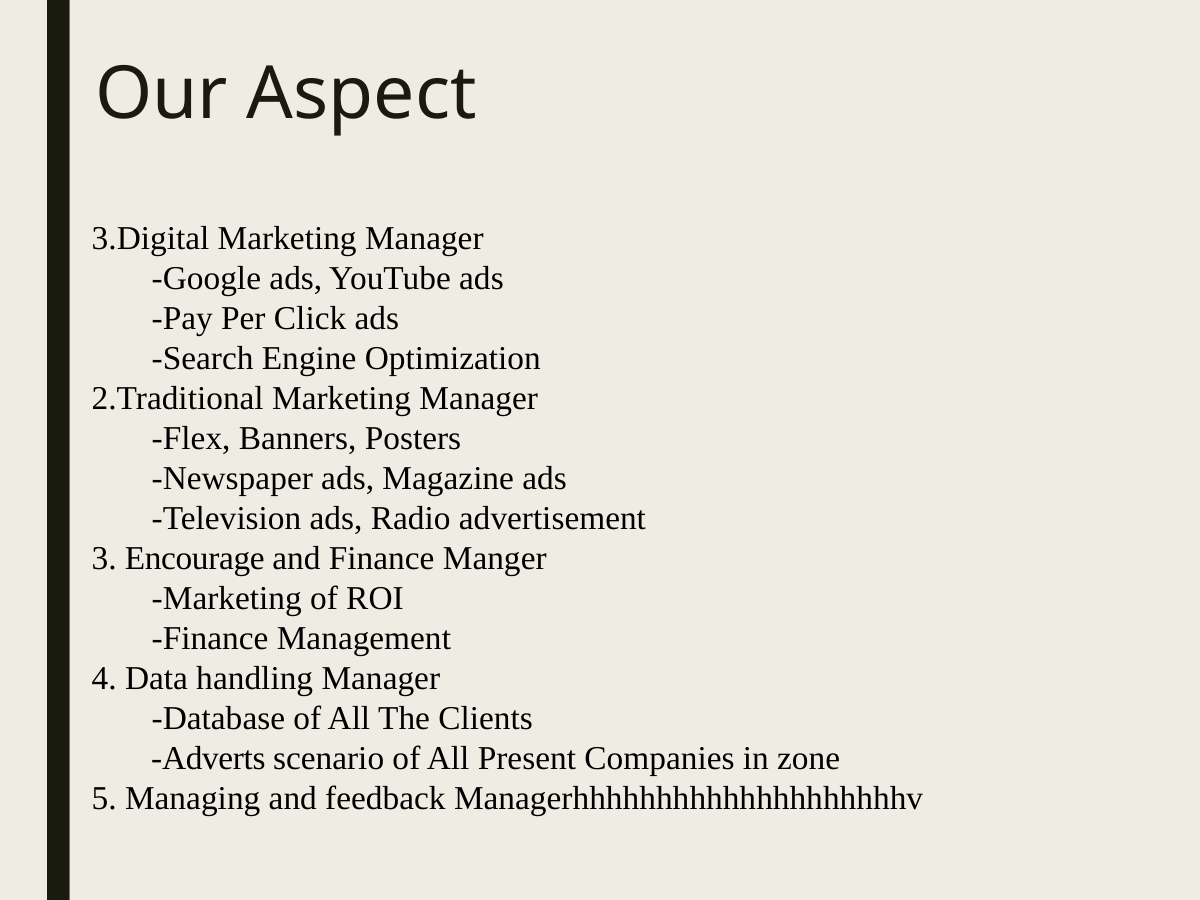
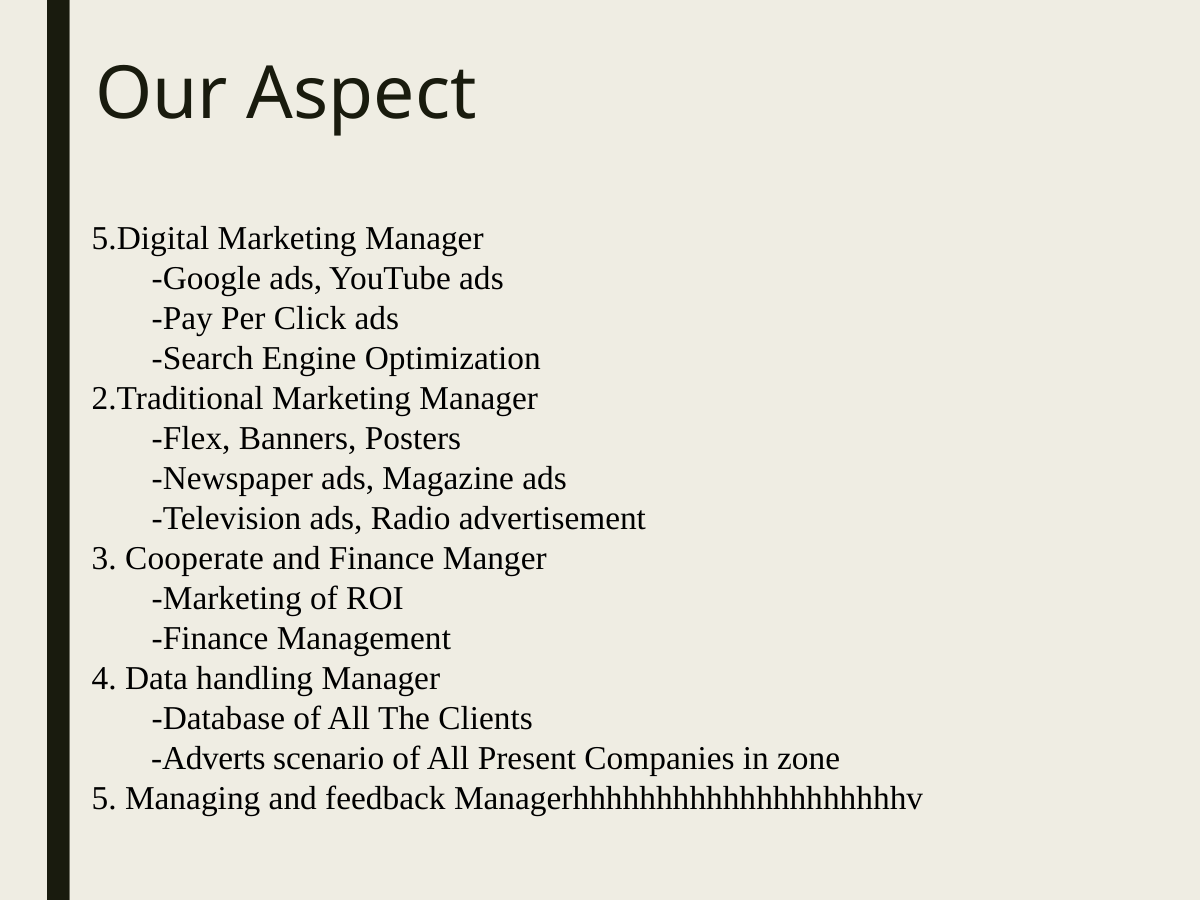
3.Digital: 3.Digital -> 5.Digital
Encourage: Encourage -> Cooperate
